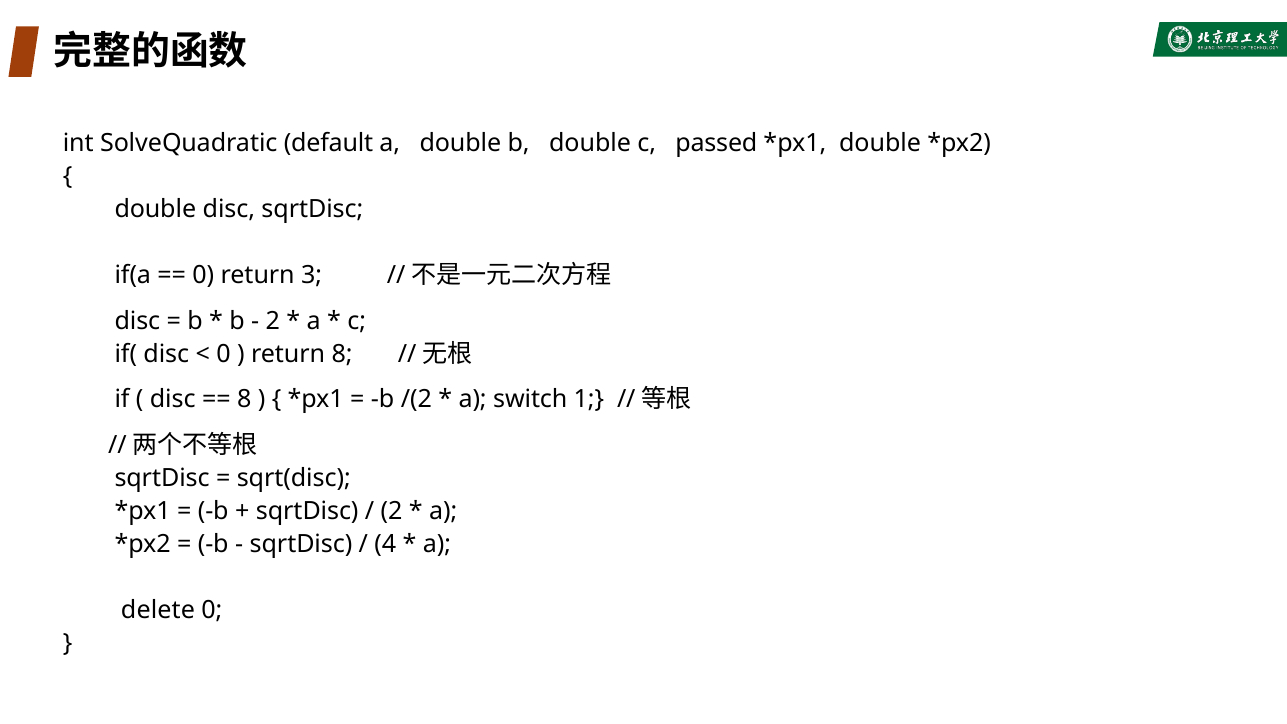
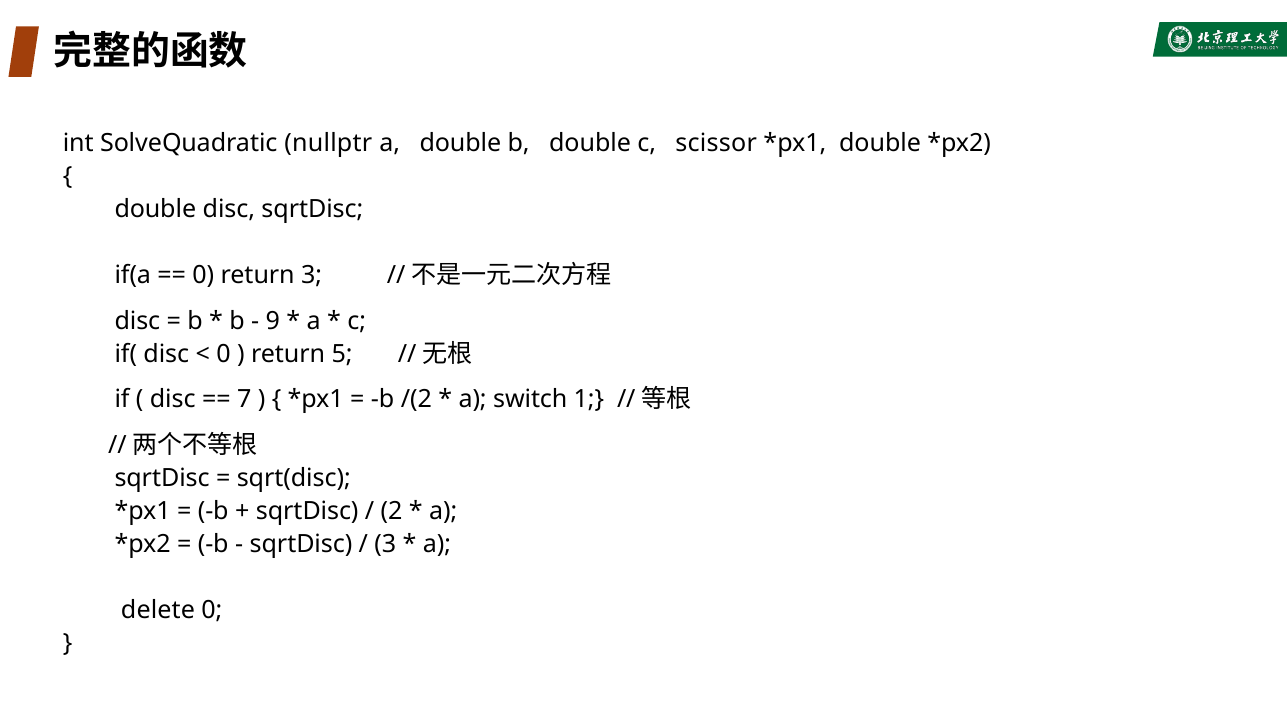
default: default -> nullptr
passed: passed -> scissor
2 at (273, 321): 2 -> 9
return 8: 8 -> 5
8 at (244, 399): 8 -> 7
4 at (385, 544): 4 -> 3
